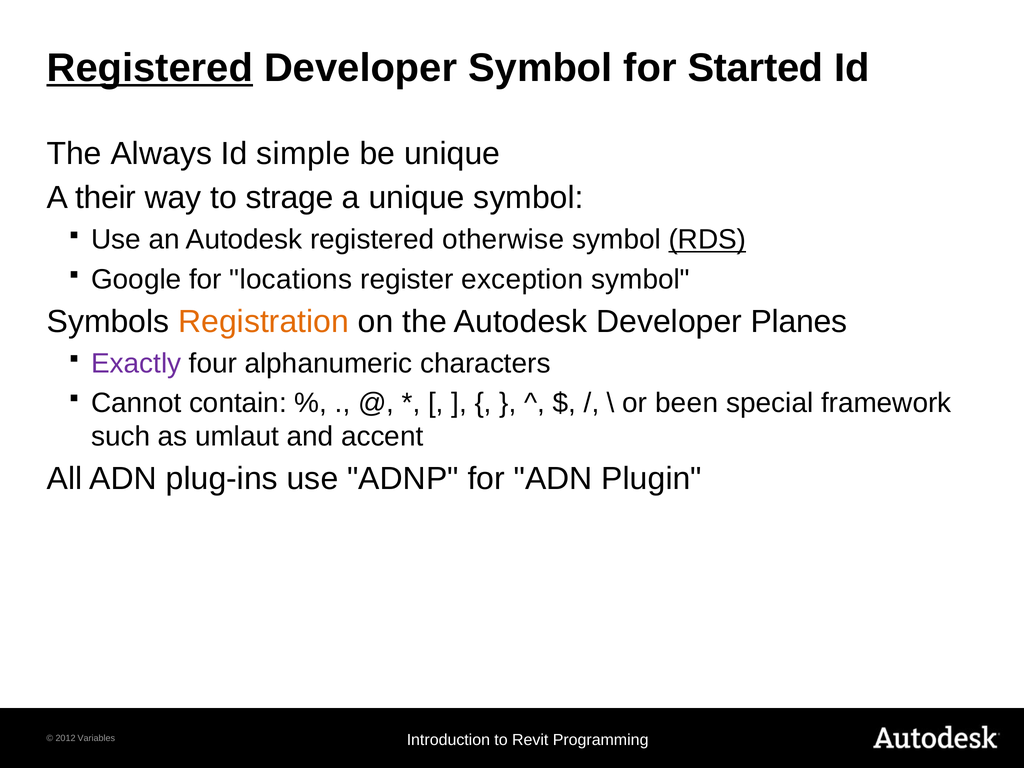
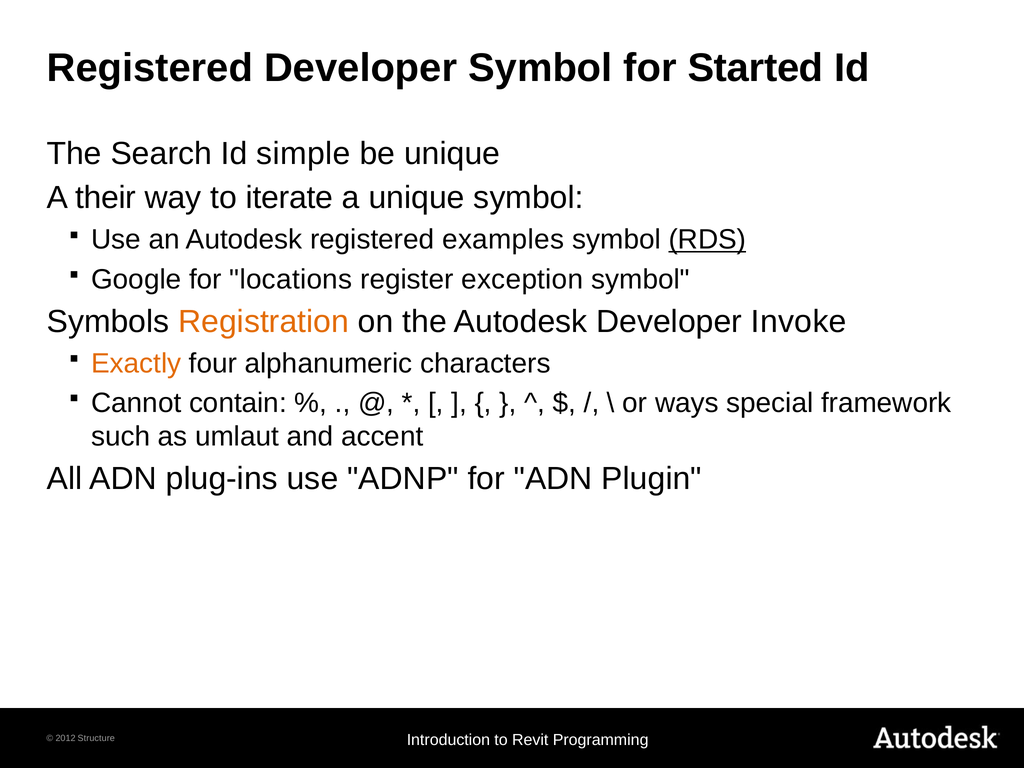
Registered at (150, 68) underline: present -> none
Always: Always -> Search
strage: strage -> iterate
otherwise: otherwise -> examples
Planes: Planes -> Invoke
Exactly colour: purple -> orange
been: been -> ways
Variables: Variables -> Structure
